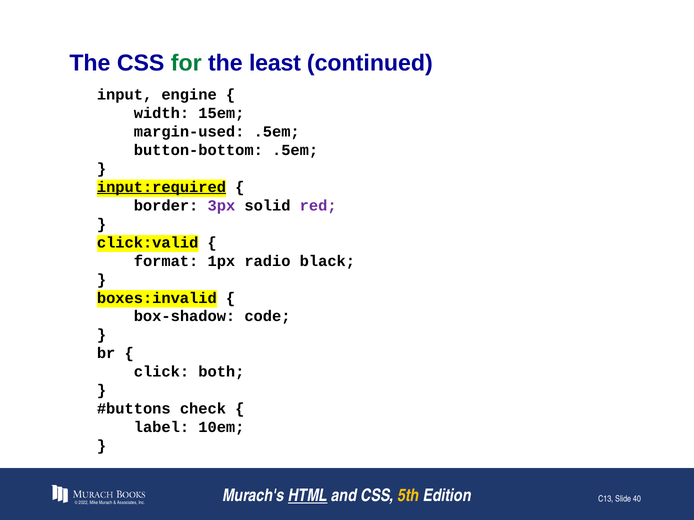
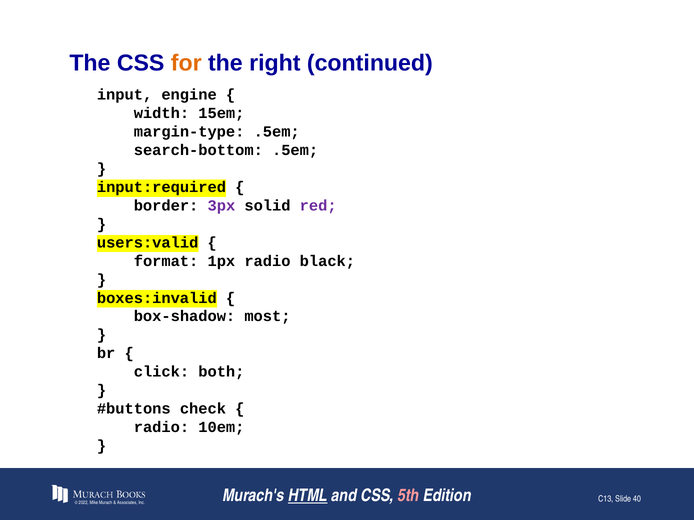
for colour: green -> orange
least: least -> right
margin-used: margin-used -> margin-type
button-bottom: button-bottom -> search-bottom
input:required underline: present -> none
click:valid: click:valid -> users:valid
code: code -> most
label at (161, 428): label -> radio
5th colour: yellow -> pink
